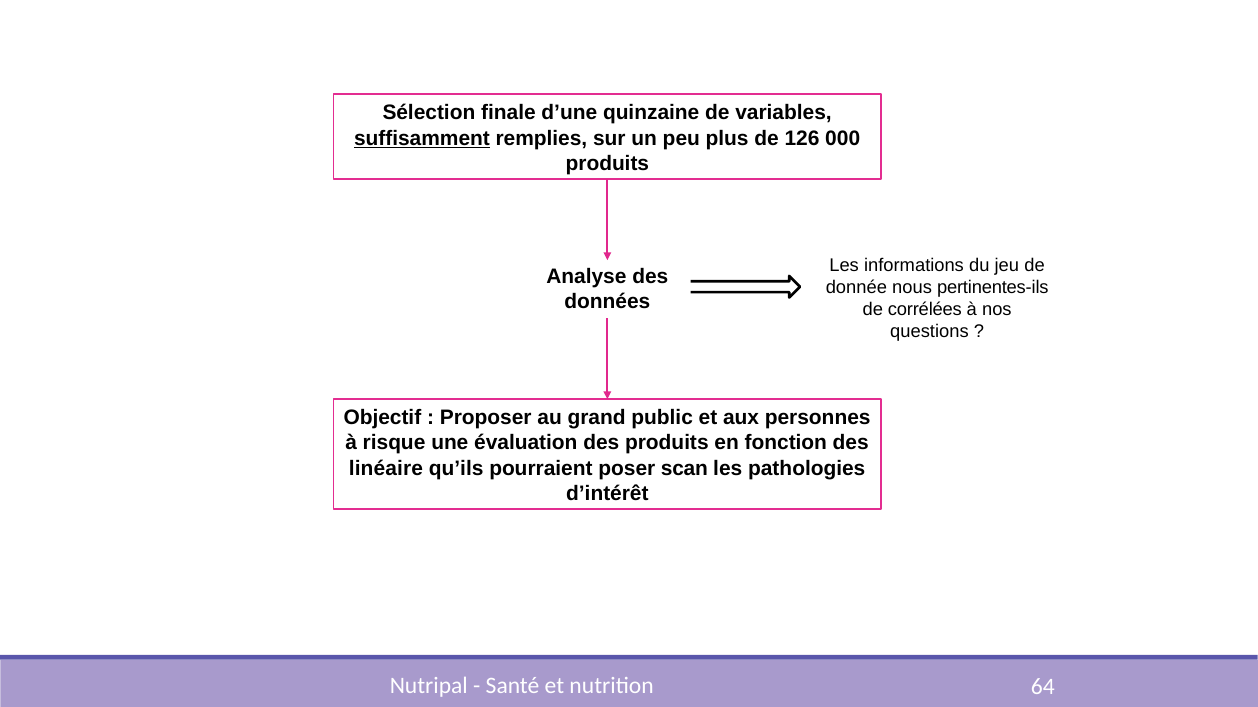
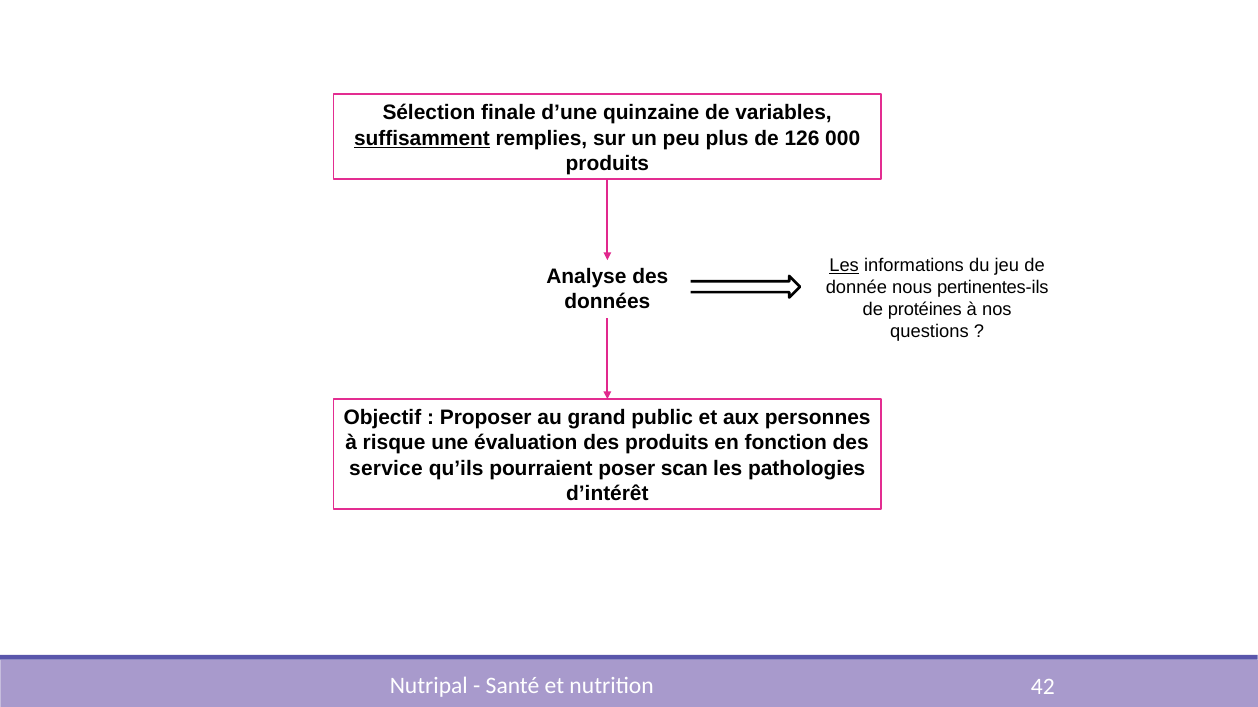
Les at (844, 265) underline: none -> present
corrélées: corrélées -> protéines
linéaire: linéaire -> service
64: 64 -> 42
